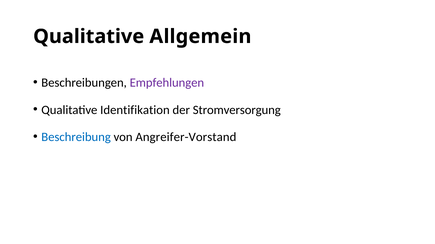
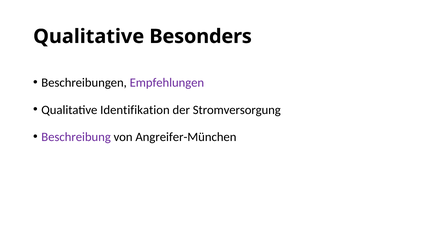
Allgemein: Allgemein -> Besonders
Beschreibung colour: blue -> purple
Angreifer-Vorstand: Angreifer-Vorstand -> Angreifer-München
